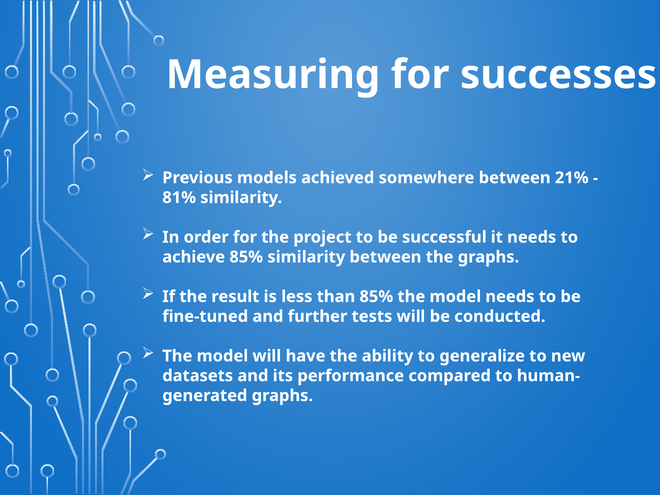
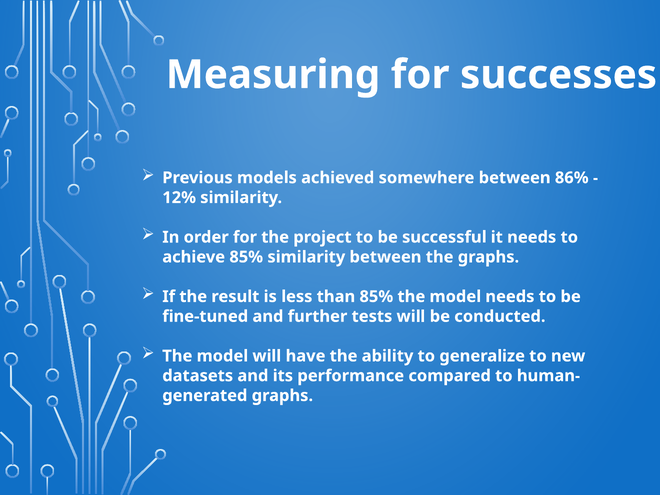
21%: 21% -> 86%
81%: 81% -> 12%
